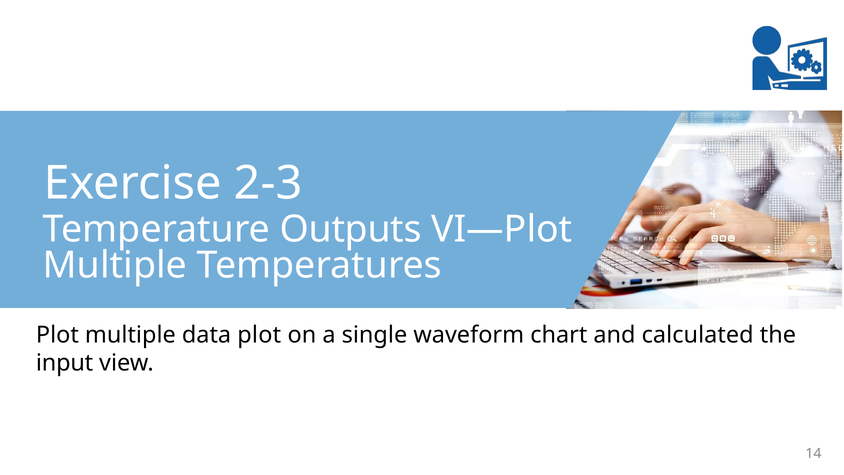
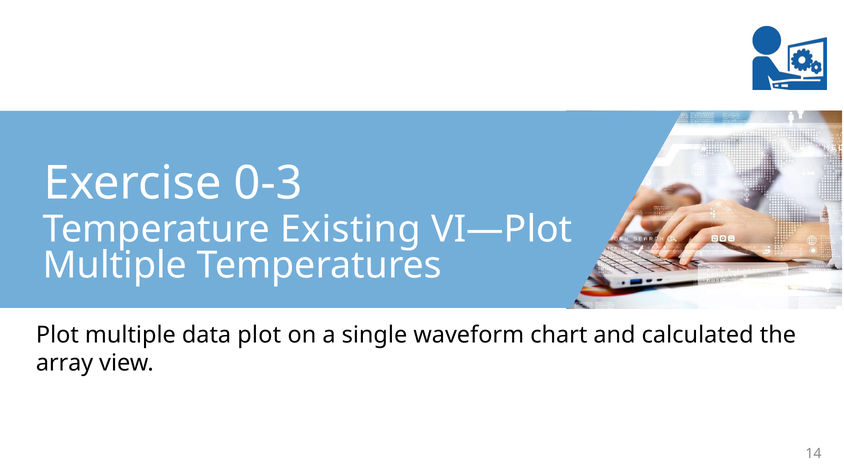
2-3: 2-3 -> 0-3
Outputs: Outputs -> Existing
input: input -> array
